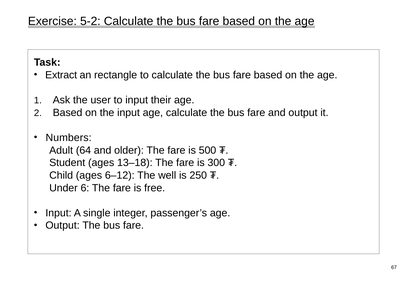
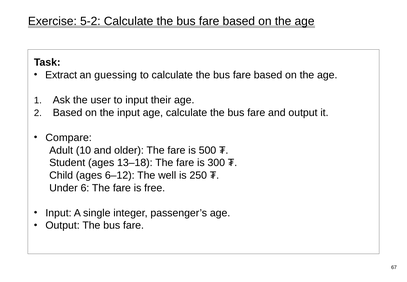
rectangle: rectangle -> guessing
Numbers: Numbers -> Compare
64: 64 -> 10
